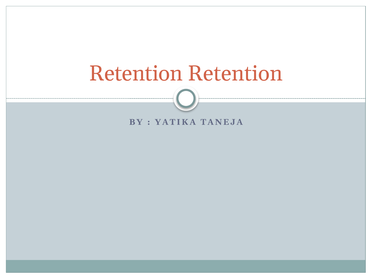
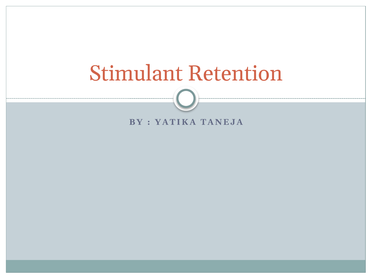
Retention at (136, 73): Retention -> Stimulant
